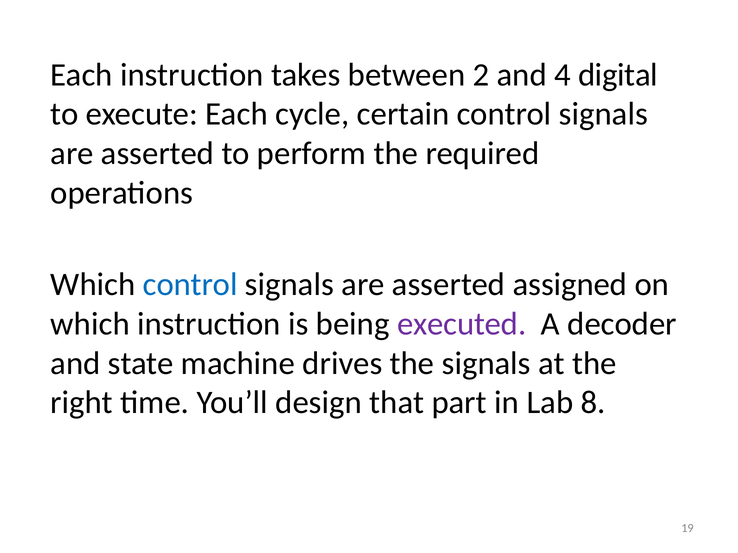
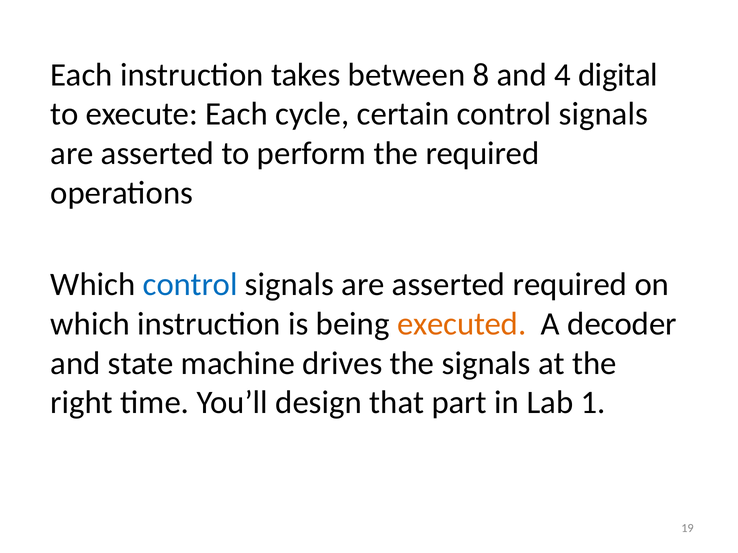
2: 2 -> 8
asserted assigned: assigned -> required
executed colour: purple -> orange
8: 8 -> 1
